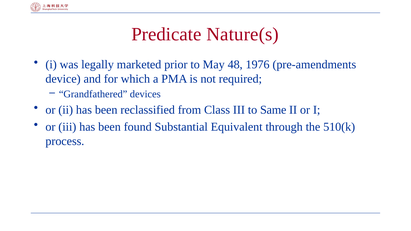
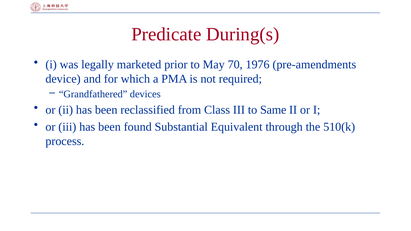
Nature(s: Nature(s -> During(s
48: 48 -> 70
